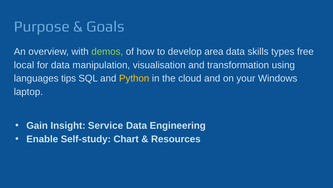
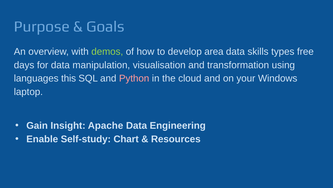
local: local -> days
tips: tips -> this
Python colour: yellow -> pink
Service: Service -> Apache
